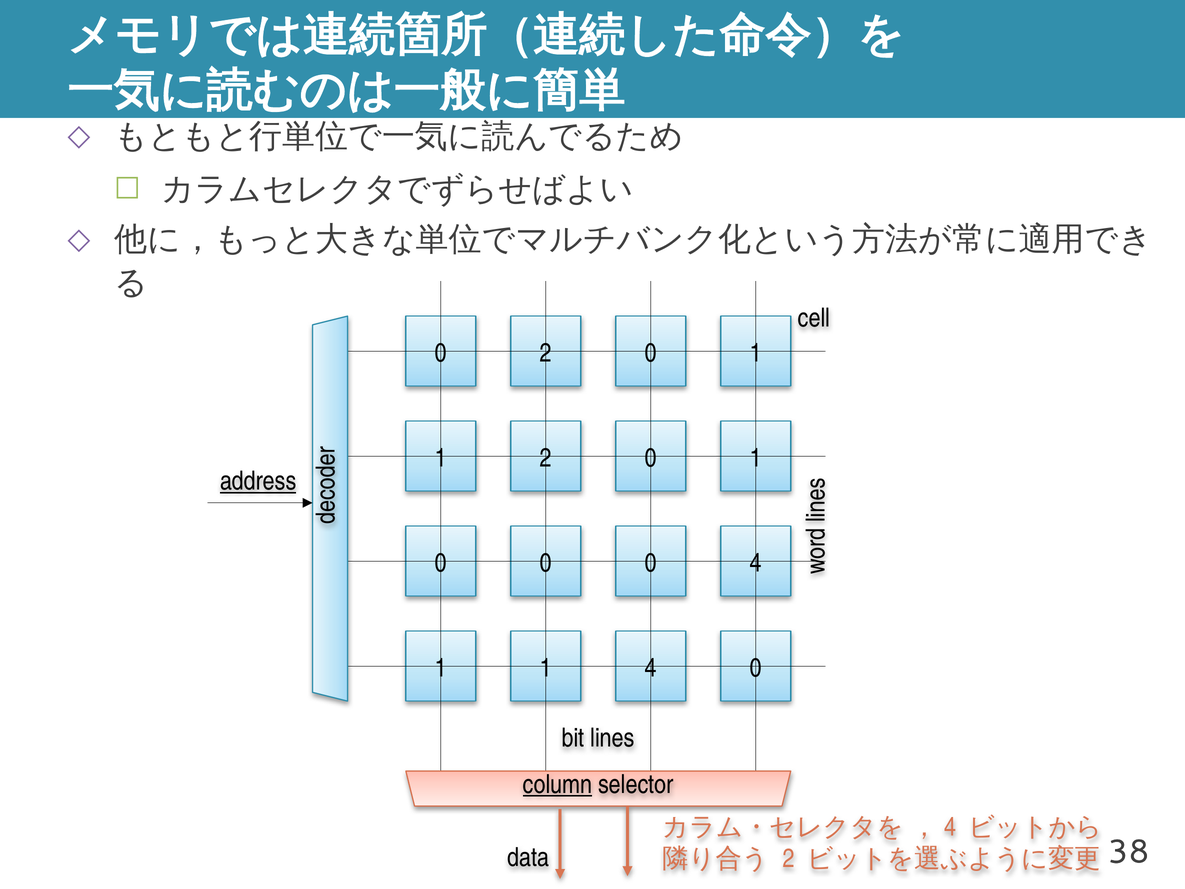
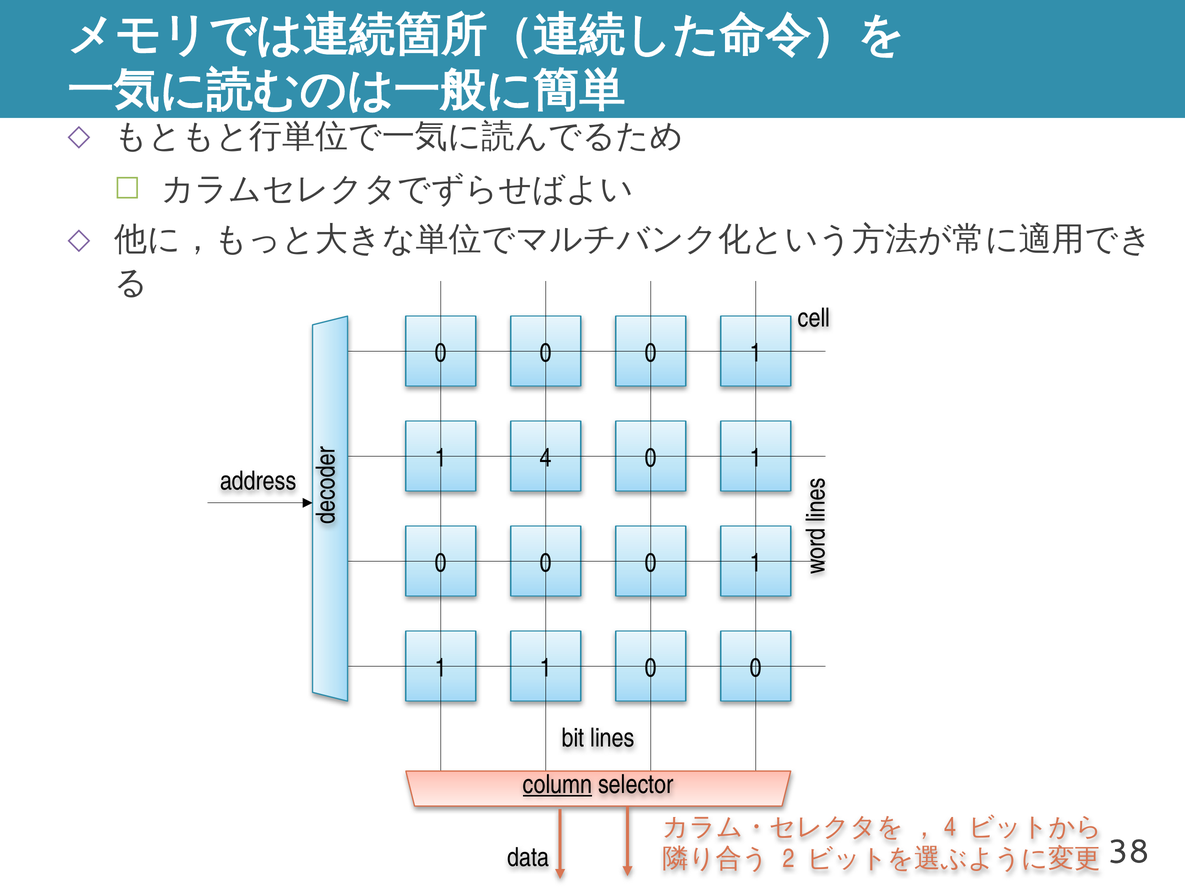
2 at (546, 353): 2 -> 0
1 2: 2 -> 4
address underline: present -> none
4 at (756, 563): 4 -> 1
1 1 4: 4 -> 0
